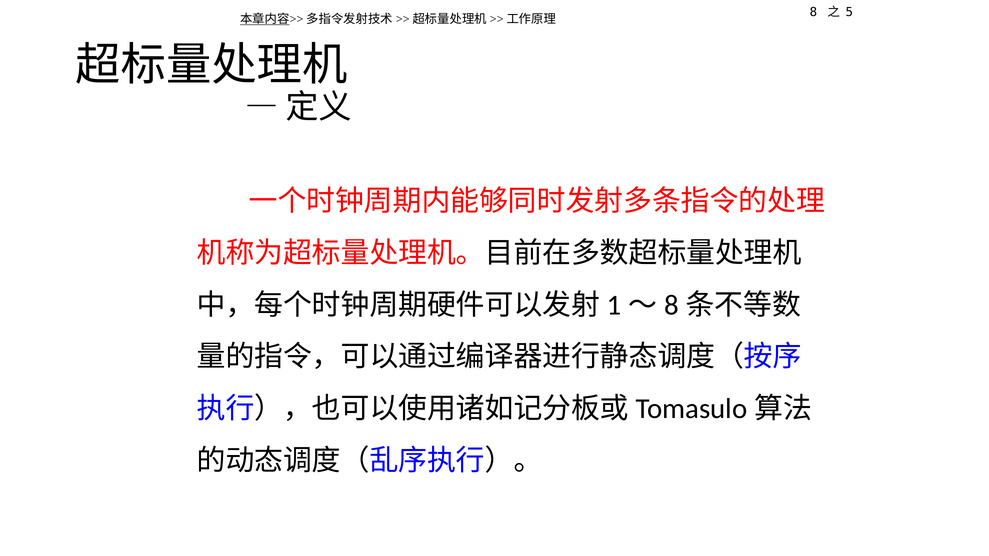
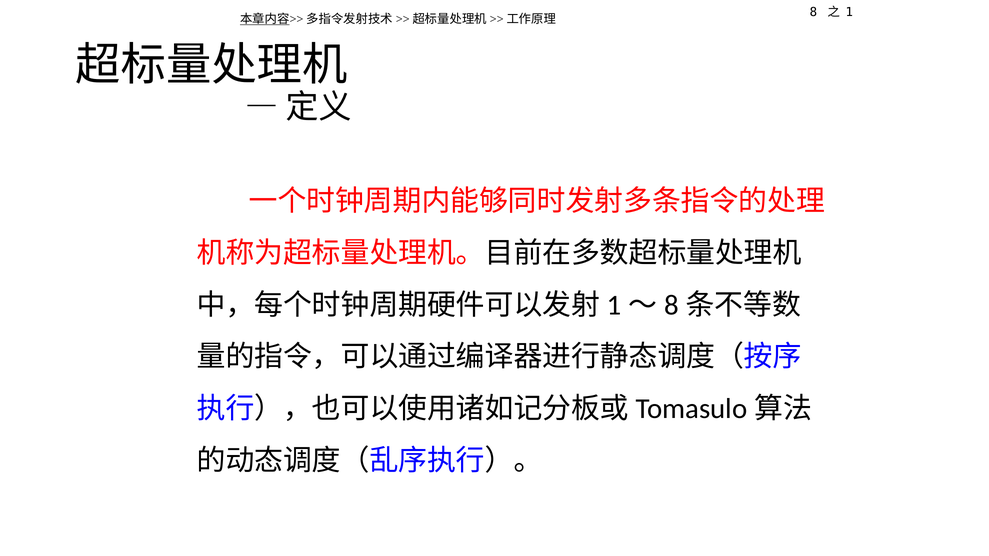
5: 5 -> 1
